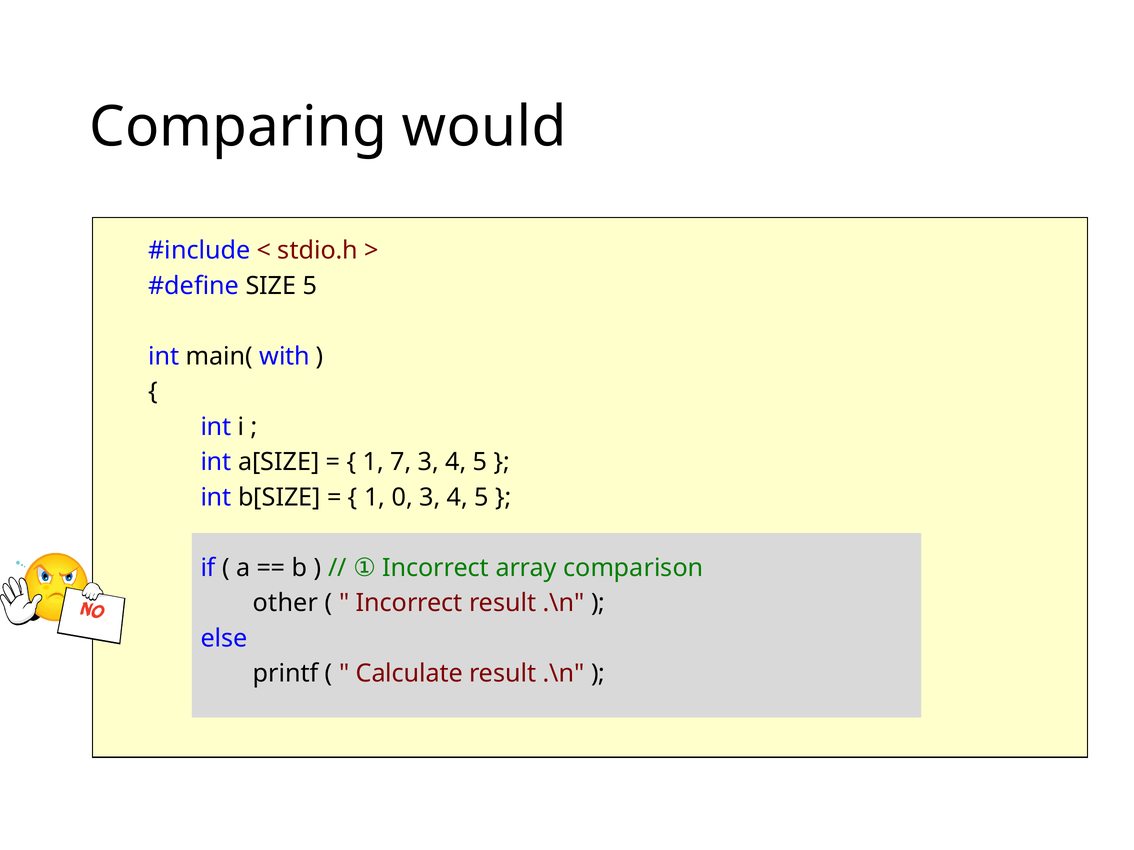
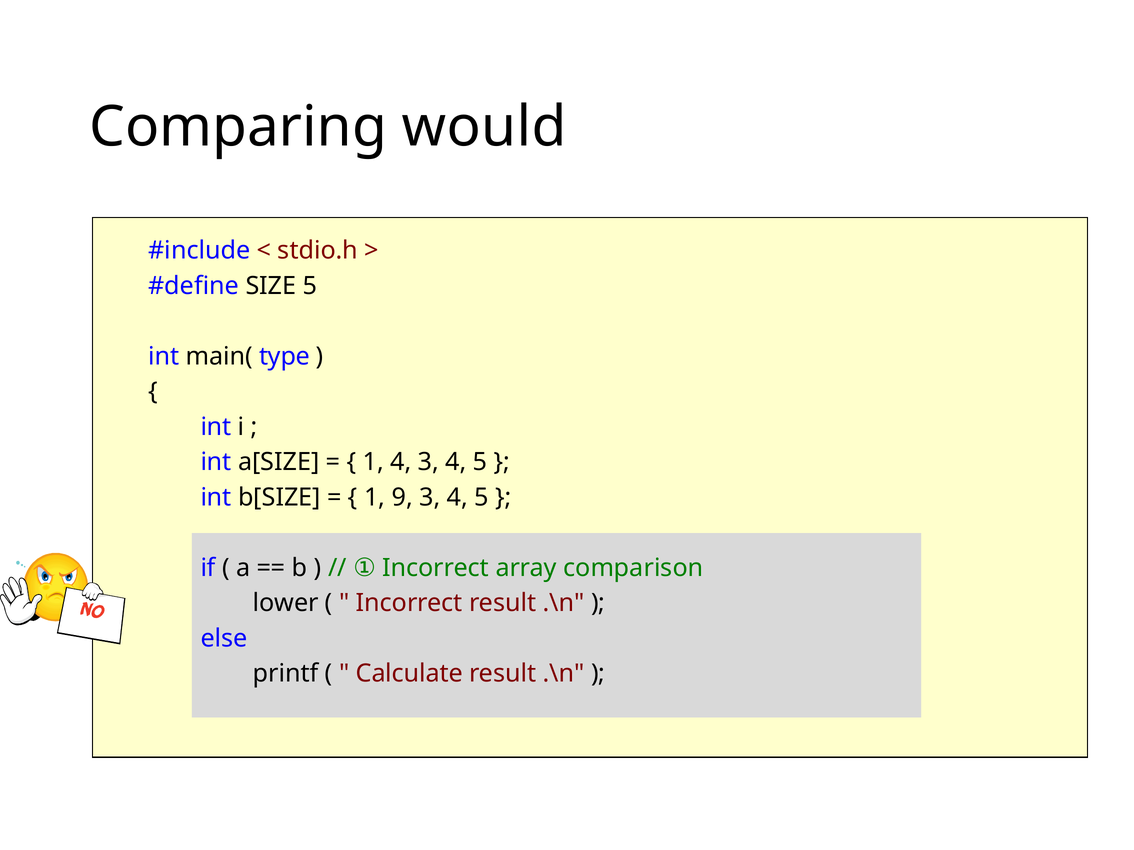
with: with -> type
1 7: 7 -> 4
0: 0 -> 9
other: other -> lower
